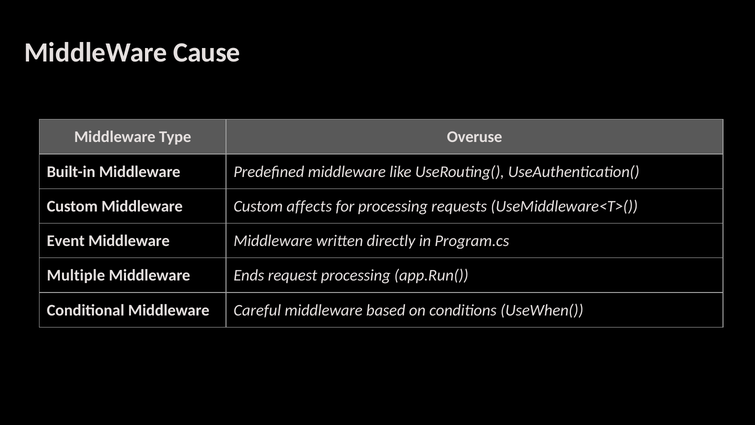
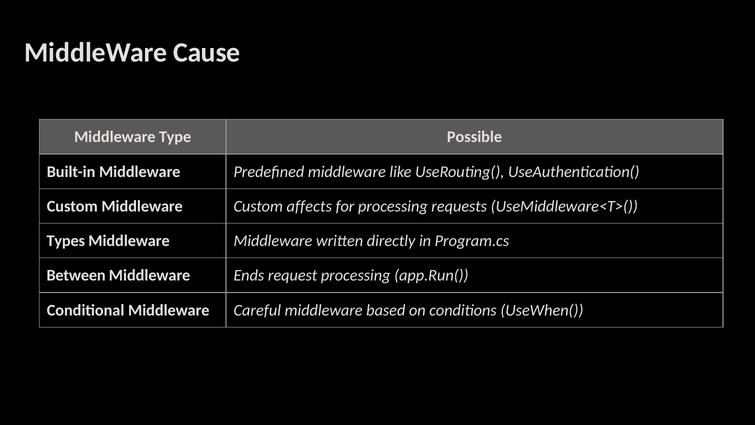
Overuse: Overuse -> Possible
Event: Event -> Types
Multiple: Multiple -> Between
